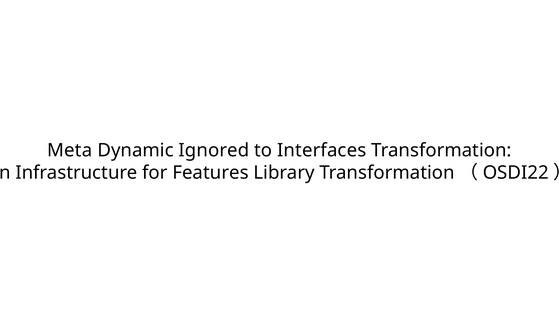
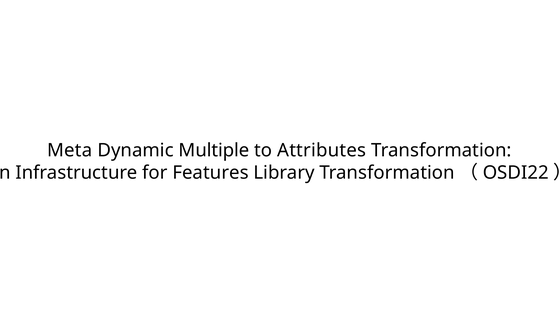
Ignored: Ignored -> Multiple
Interfaces: Interfaces -> Attributes
